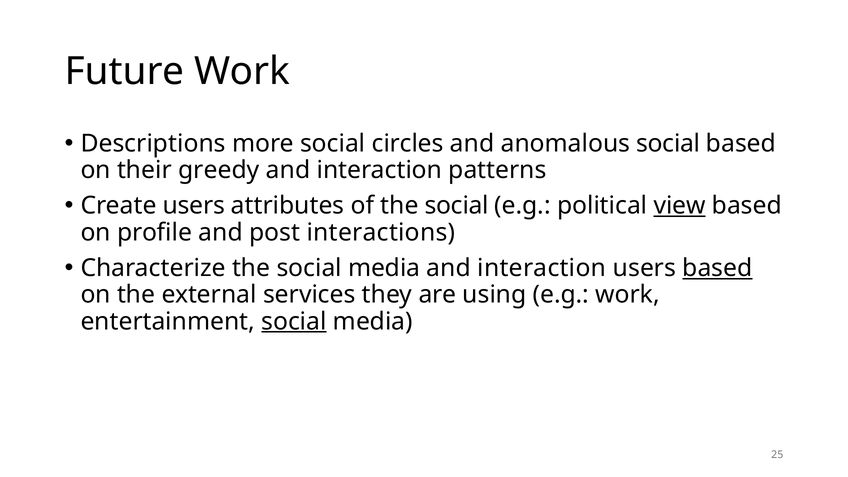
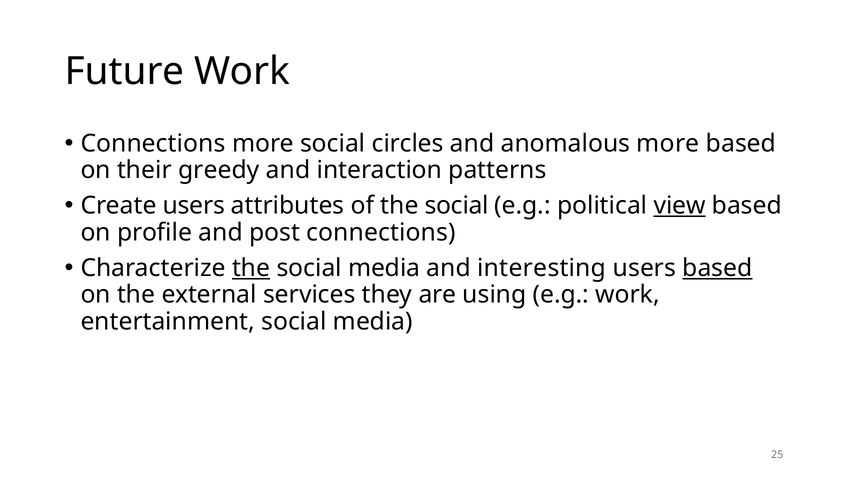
Descriptions at (153, 143): Descriptions -> Connections
anomalous social: social -> more
post interactions: interactions -> connections
the at (251, 268) underline: none -> present
interaction at (542, 268): interaction -> interesting
social at (294, 321) underline: present -> none
